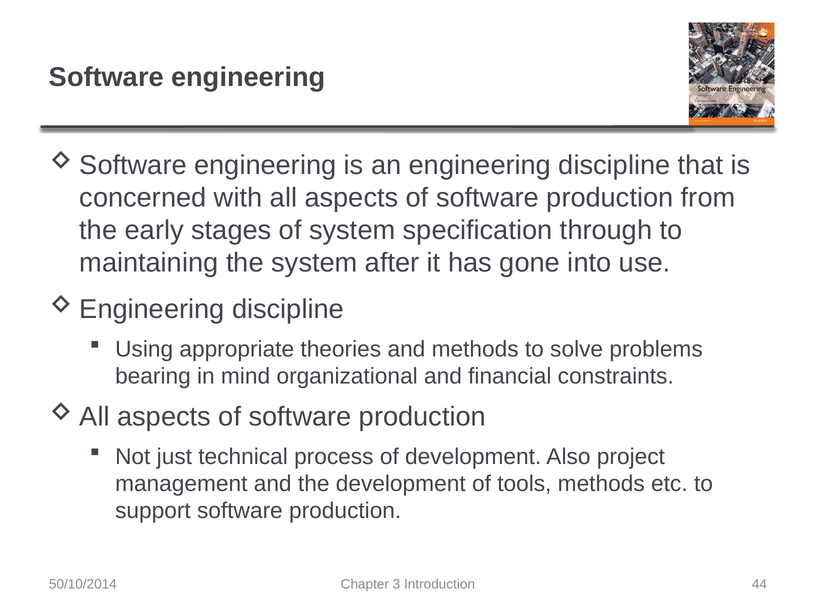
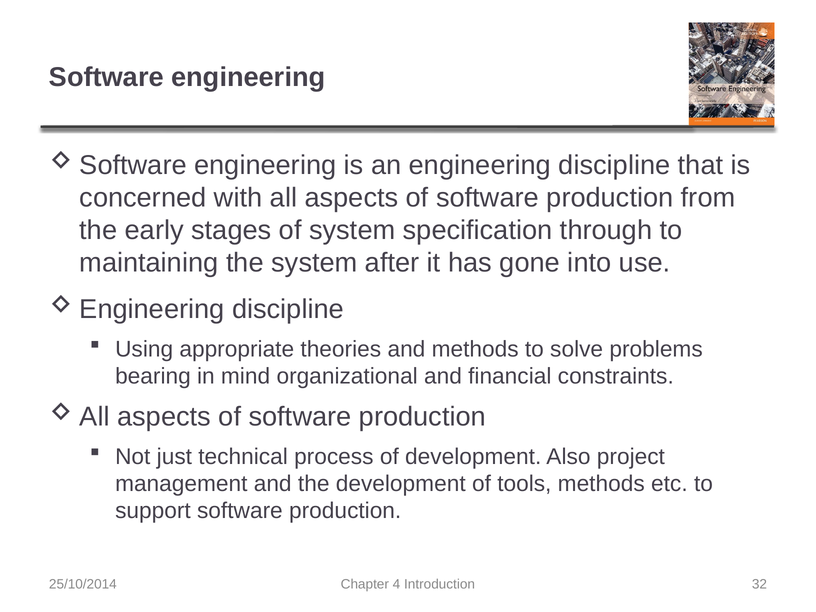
50/10/2014: 50/10/2014 -> 25/10/2014
3: 3 -> 4
44: 44 -> 32
